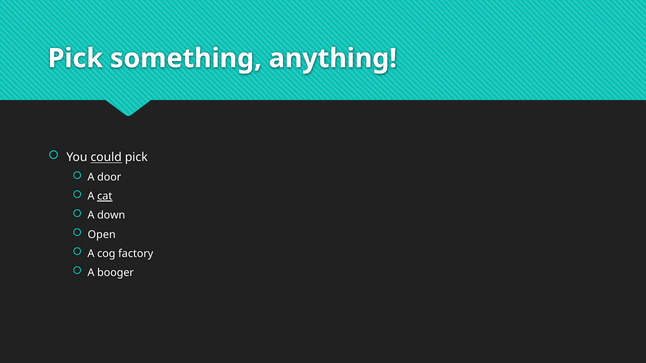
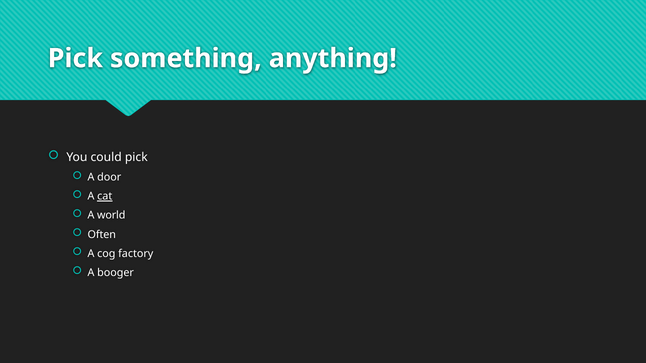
could underline: present -> none
down: down -> world
Open: Open -> Often
